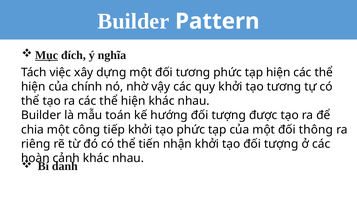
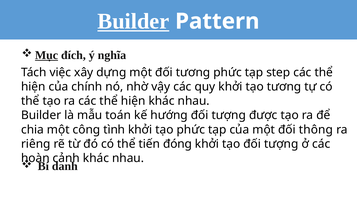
Builder at (133, 21) underline: none -> present
tạp hiện: hiện -> step
tiếp: tiếp -> tình
nhận: nhận -> đóng
